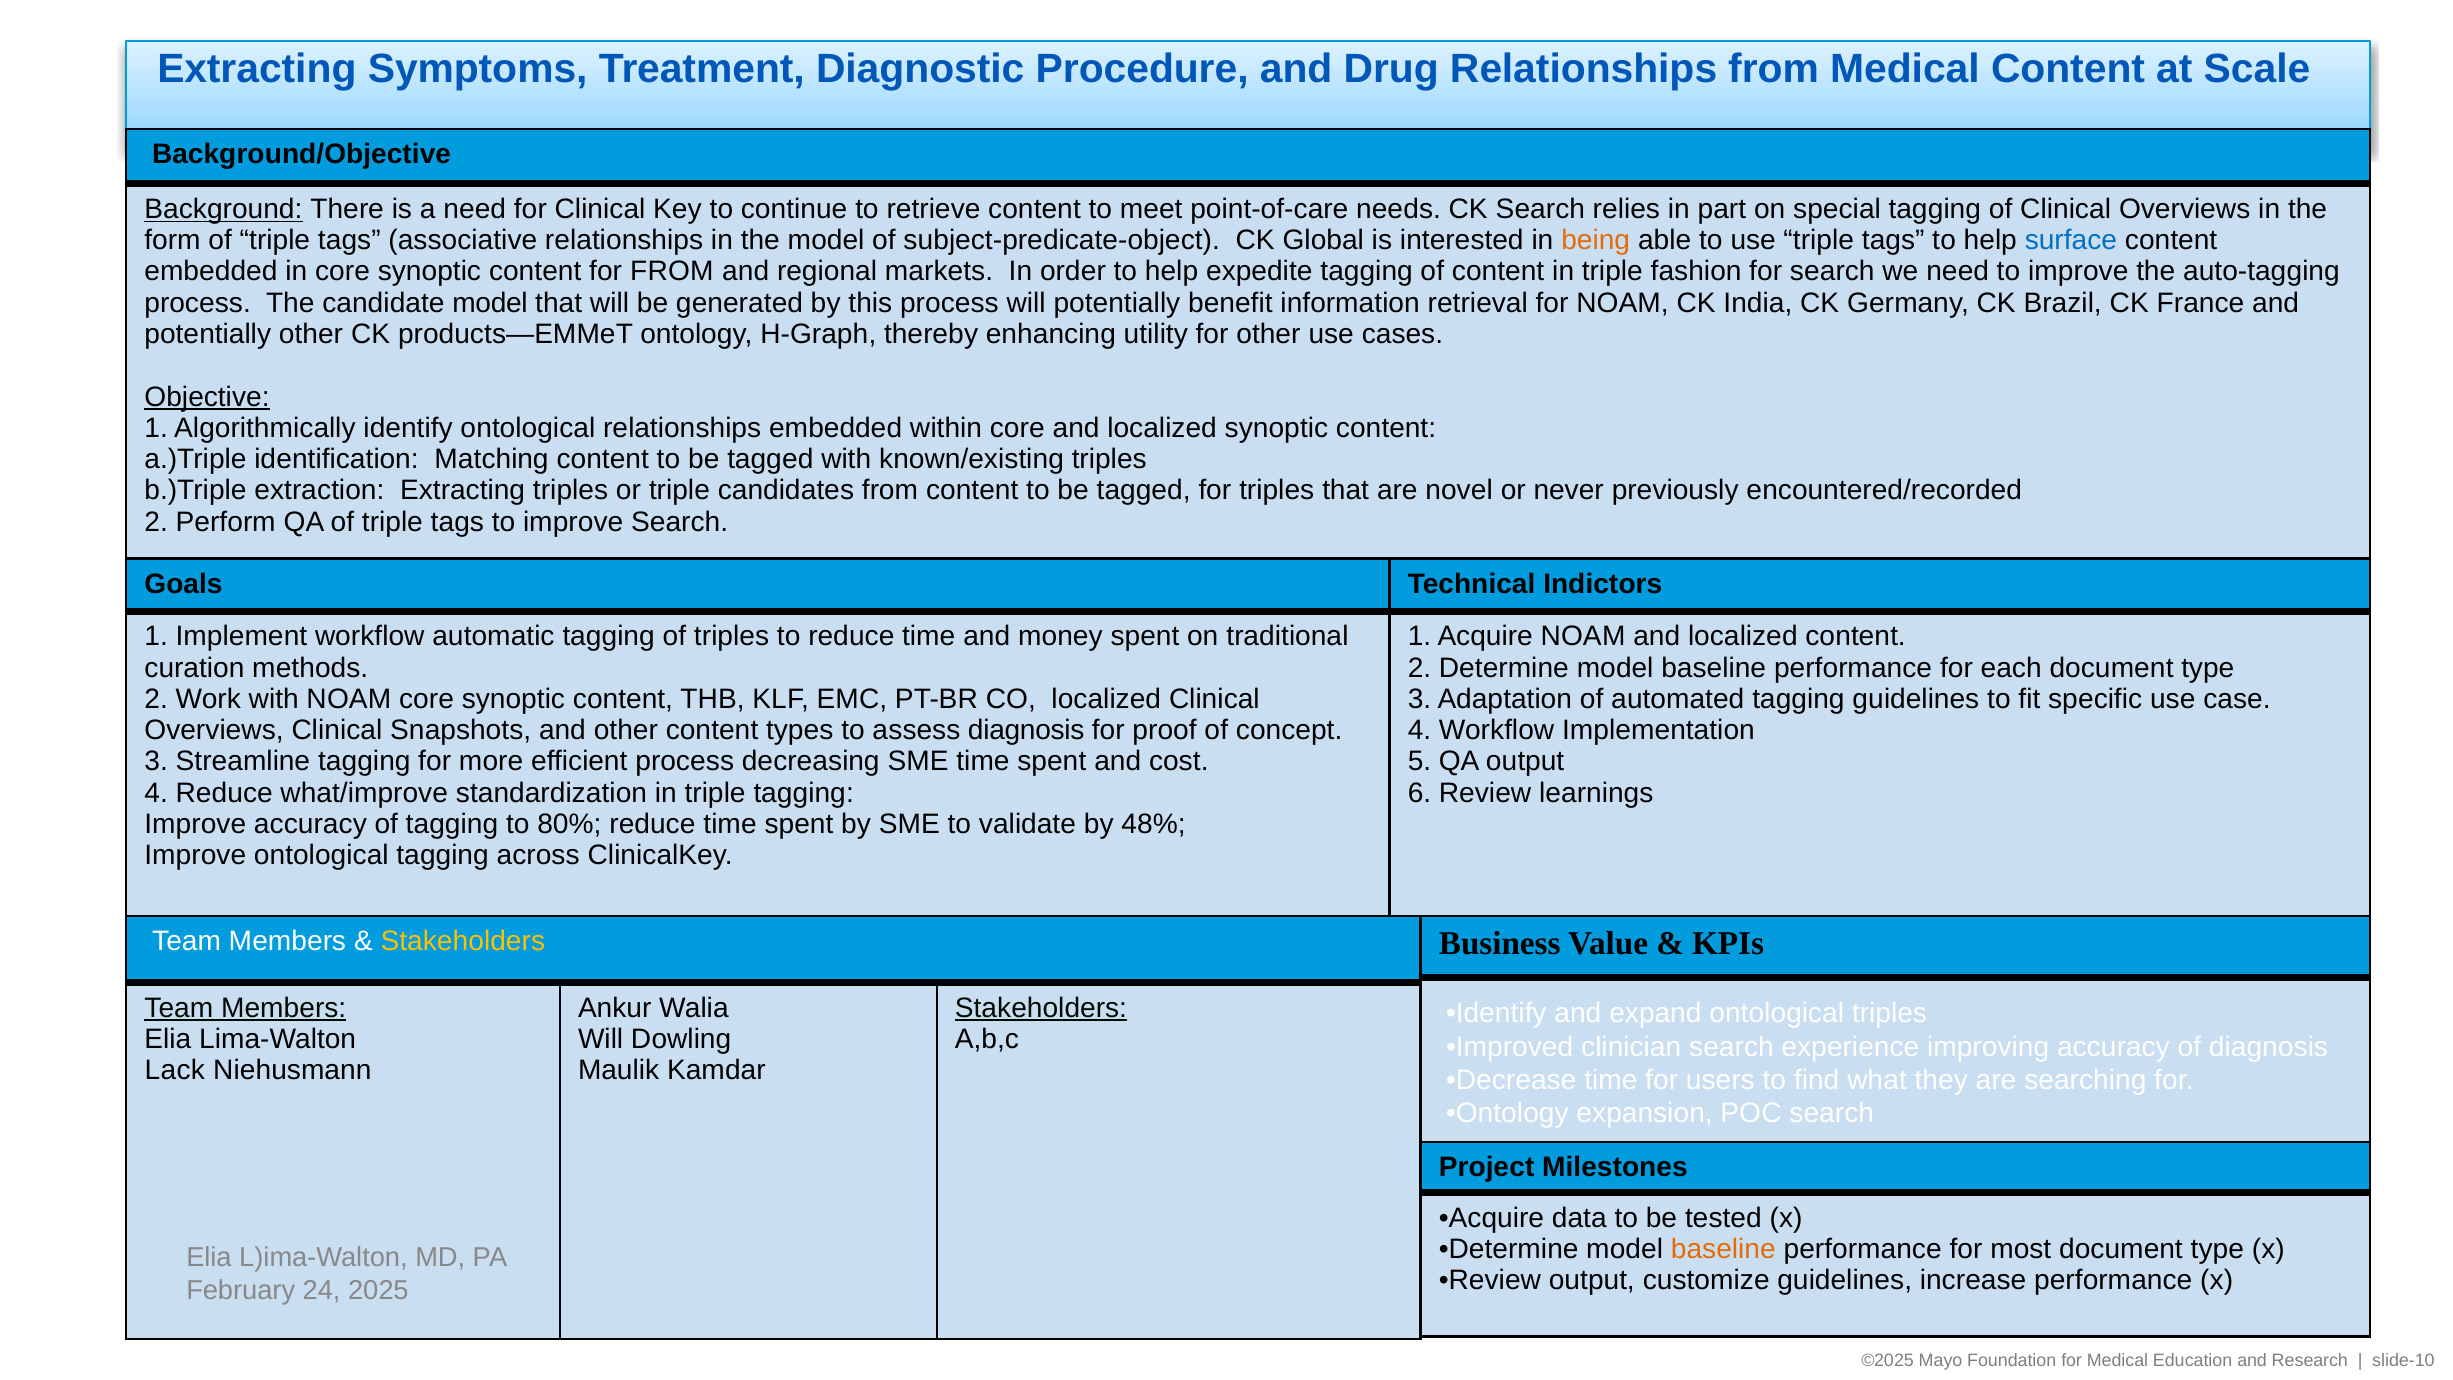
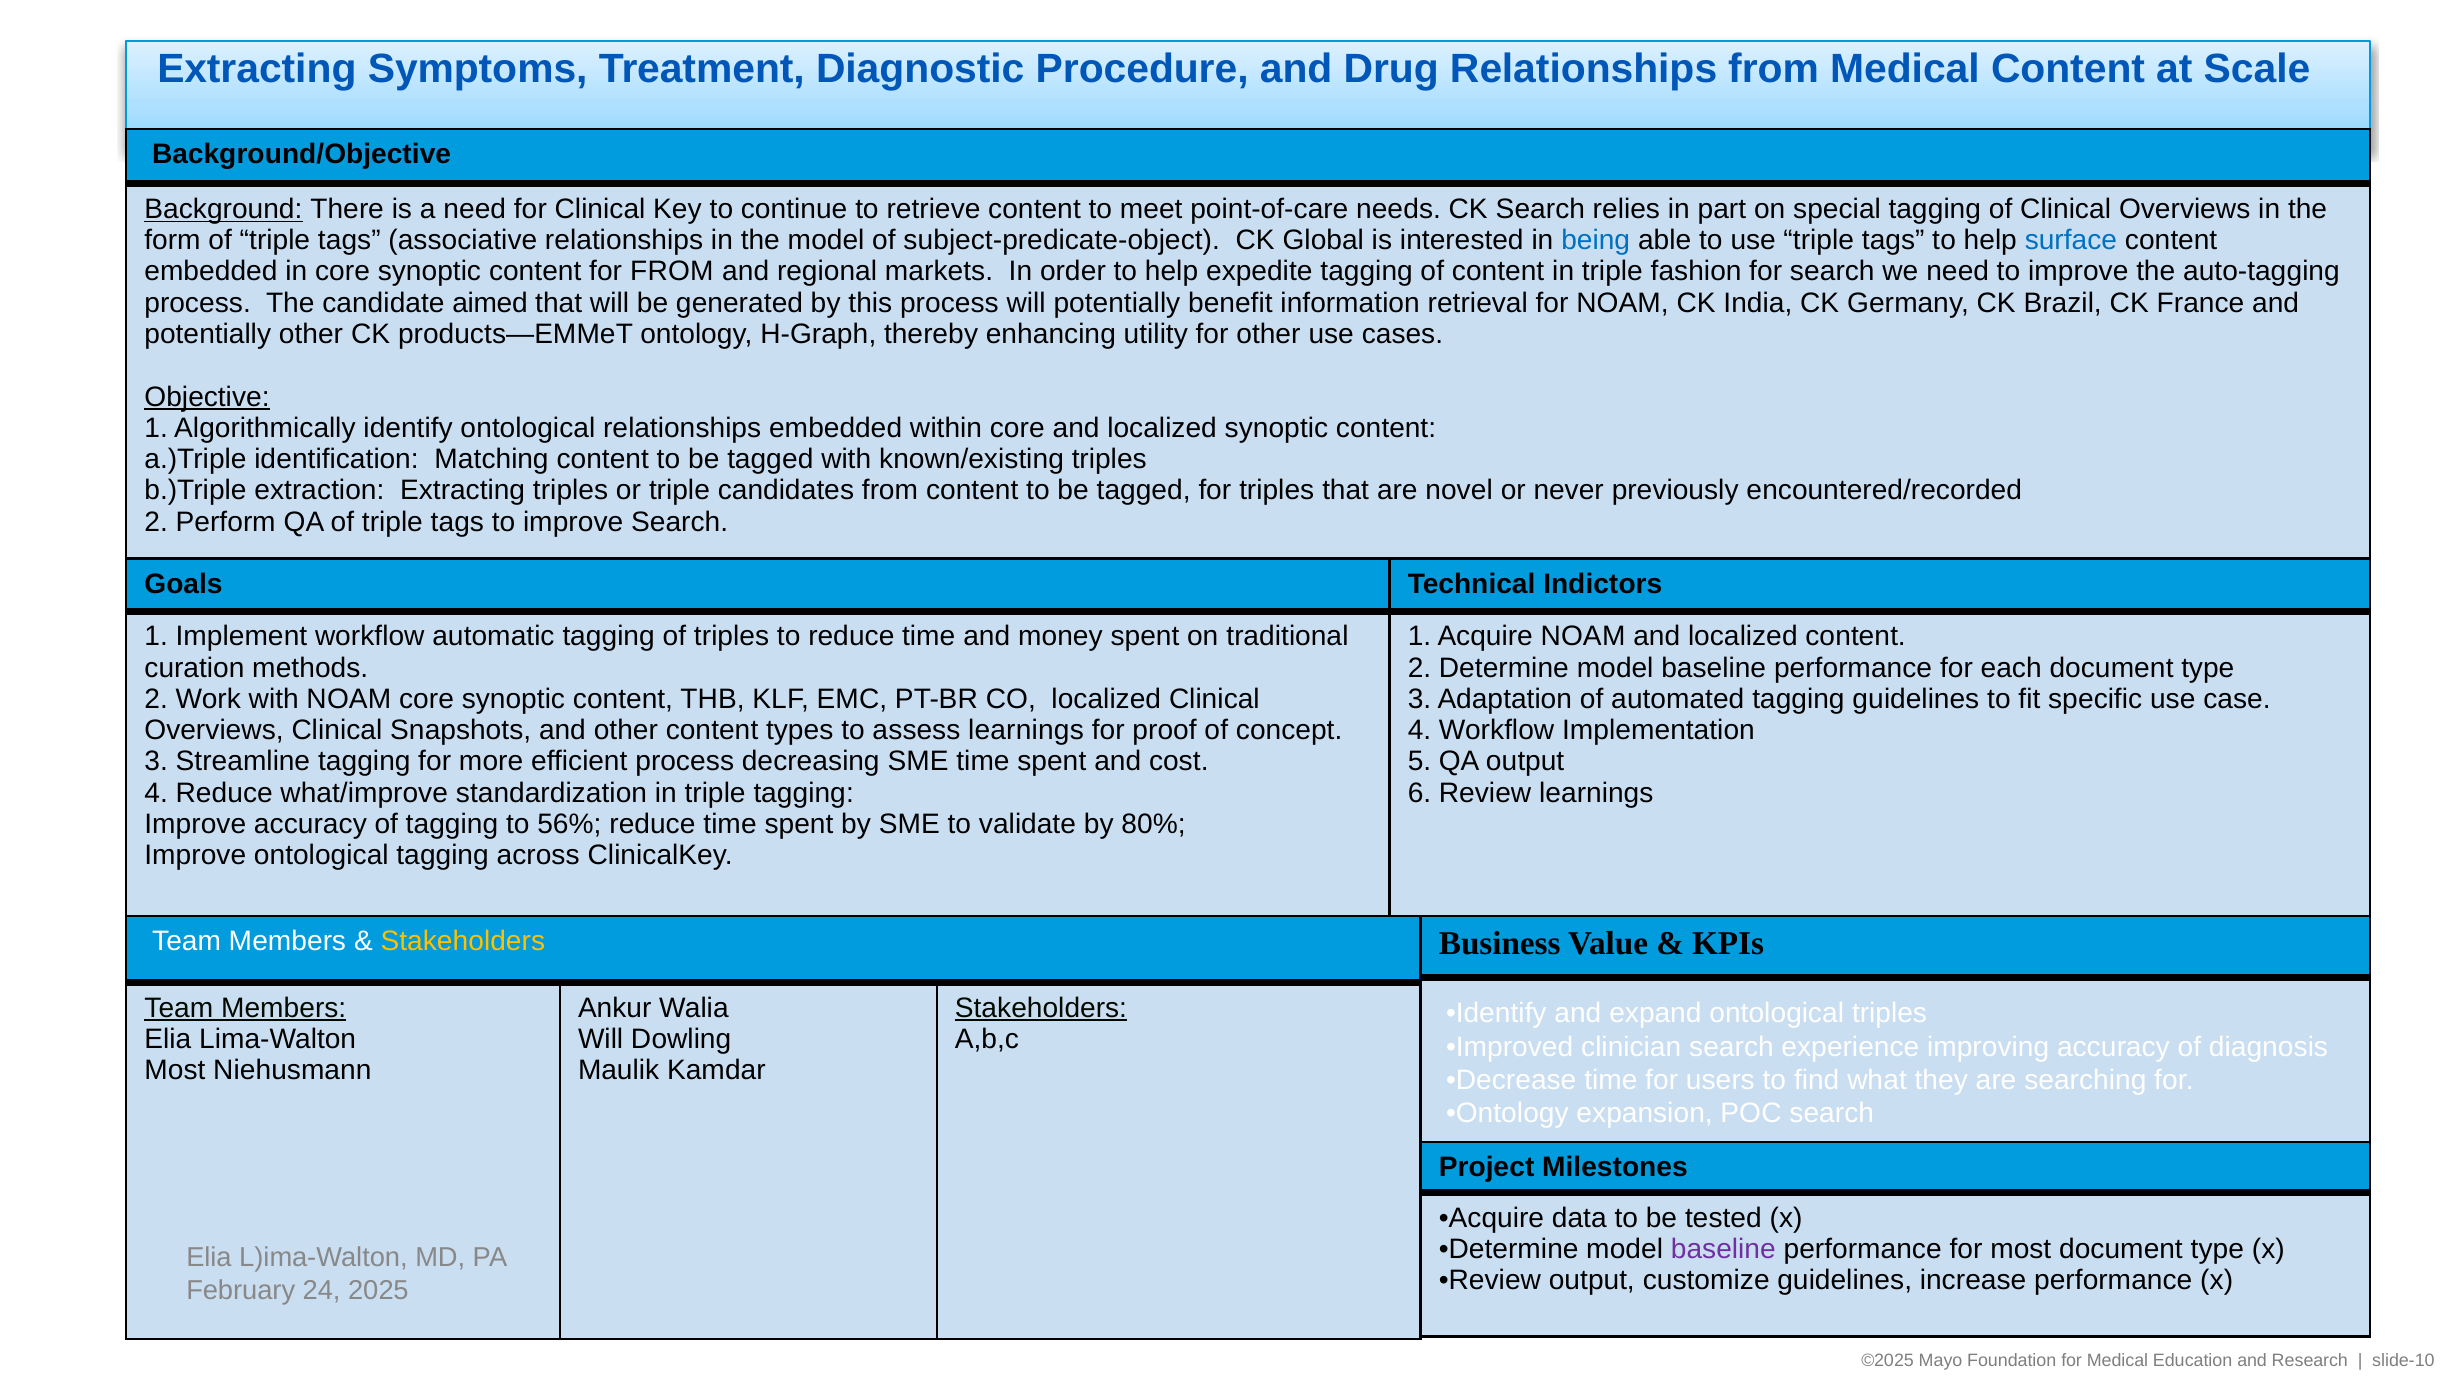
being colour: orange -> blue
candidate model: model -> aimed
assess diagnosis: diagnosis -> learnings
80%: 80% -> 56%
48%: 48% -> 80%
Lack at (175, 1071): Lack -> Most
baseline at (1723, 1250) colour: orange -> purple
